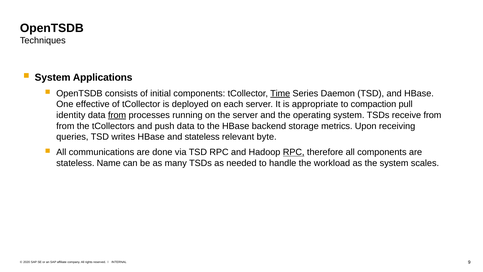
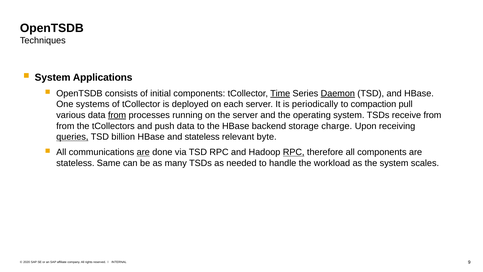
Daemon underline: none -> present
effective: effective -> systems
appropriate: appropriate -> periodically
identity: identity -> various
metrics: metrics -> charge
queries underline: none -> present
writes: writes -> billion
are at (143, 152) underline: none -> present
Name: Name -> Same
